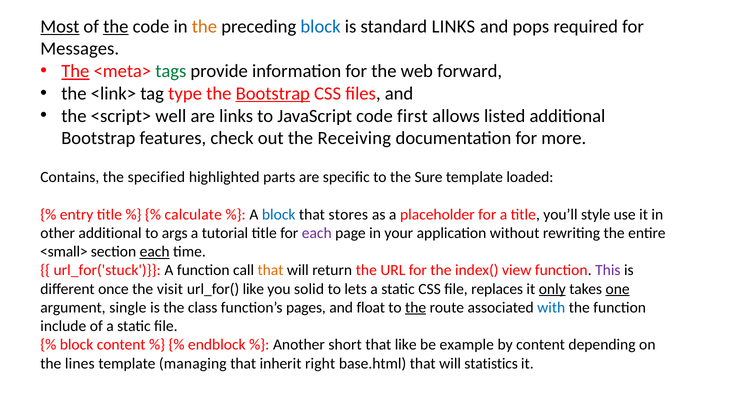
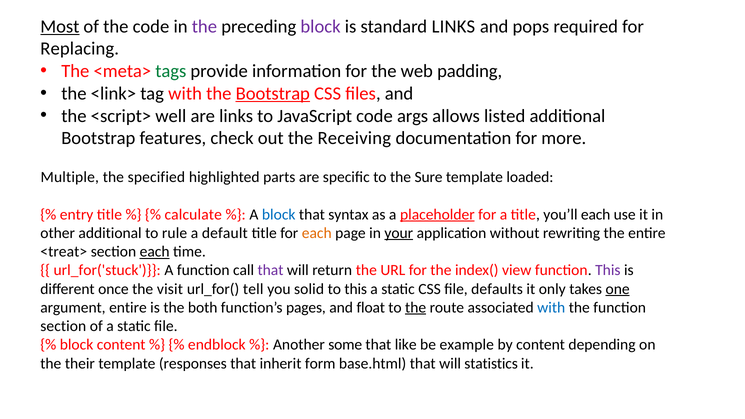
the at (116, 26) underline: present -> none
the at (204, 26) colour: orange -> purple
block at (321, 26) colour: blue -> purple
Messages: Messages -> Replacing
The at (75, 71) underline: present -> none
forward: forward -> padding
tag type: type -> with
first: first -> args
Contains: Contains -> Multiple
stores: stores -> syntax
placeholder underline: none -> present
you’ll style: style -> each
args: args -> rule
tutorial: tutorial -> default
each at (317, 233) colour: purple -> orange
your underline: none -> present
<small>: <small> -> <treat>
that at (271, 270) colour: orange -> purple
url_for( like: like -> tell
to lets: lets -> this
replaces: replaces -> defaults
only underline: present -> none
argument single: single -> entire
class: class -> both
include at (63, 326): include -> section
short: short -> some
lines: lines -> their
managing: managing -> responses
right: right -> form
